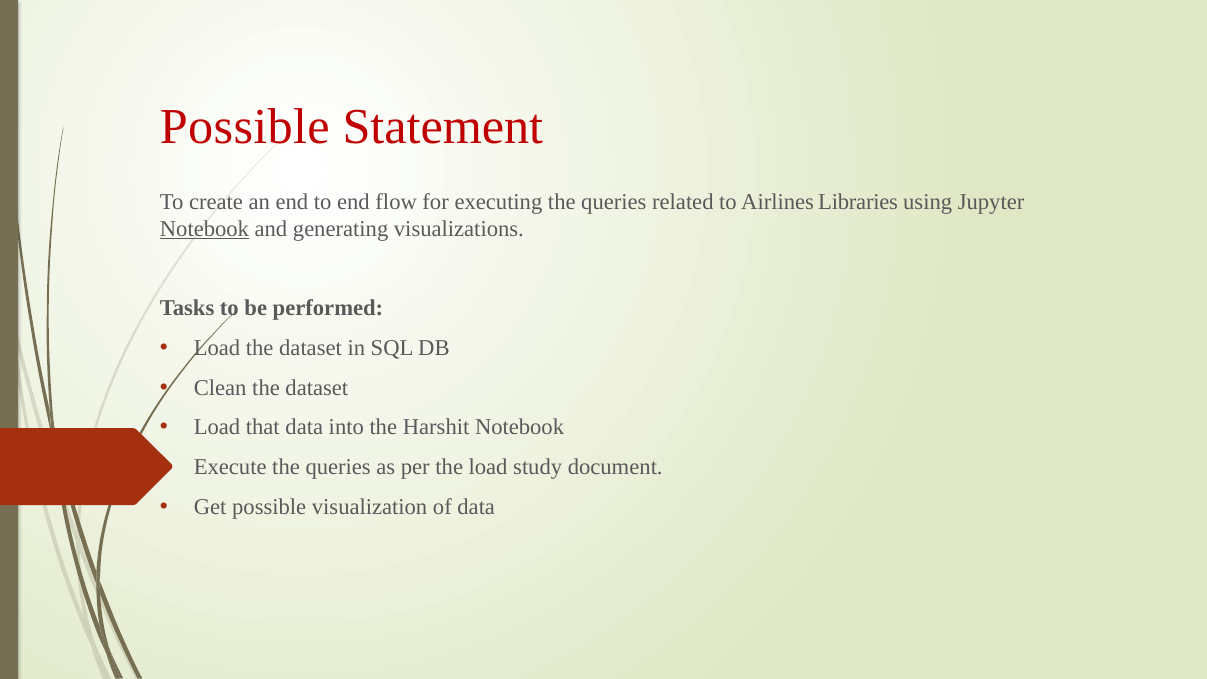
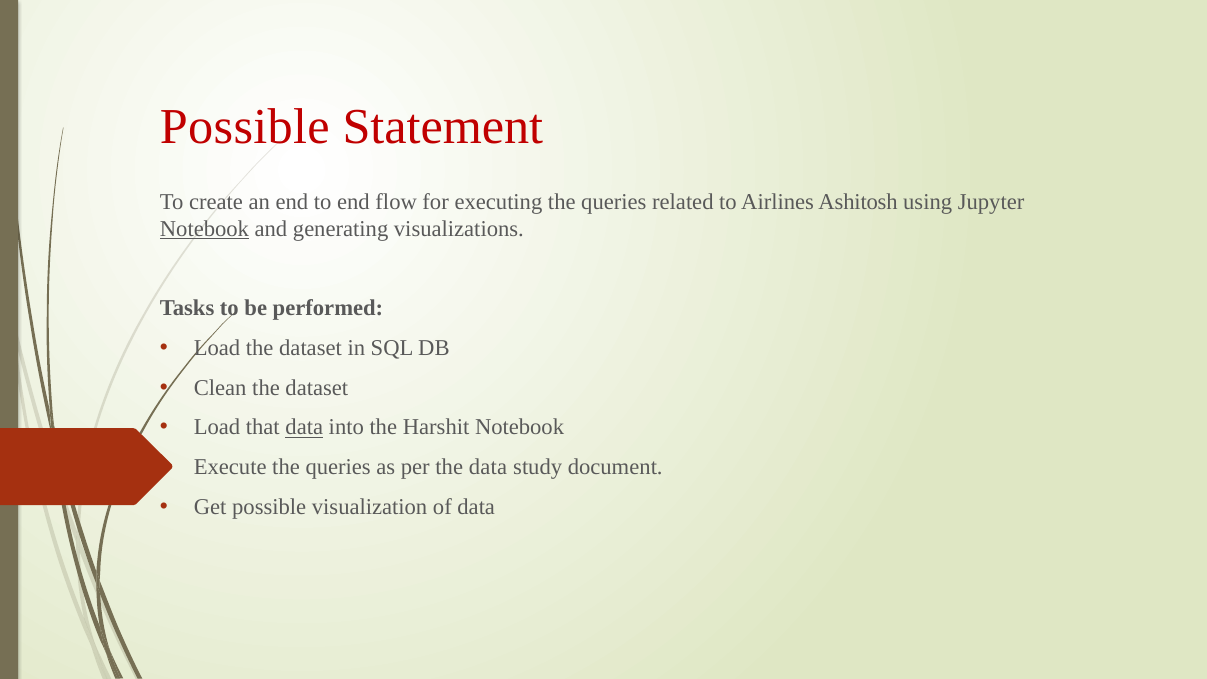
Libraries: Libraries -> Ashitosh
data at (304, 427) underline: none -> present
the load: load -> data
